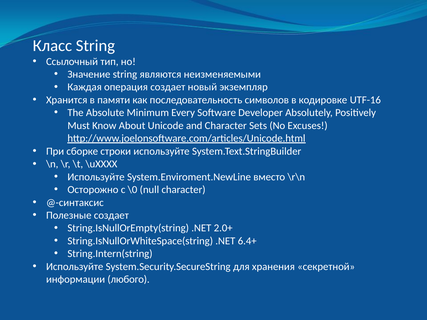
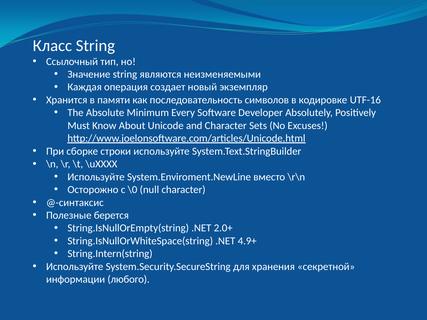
Полезные создает: создает -> берется
6.4+: 6.4+ -> 4.9+
